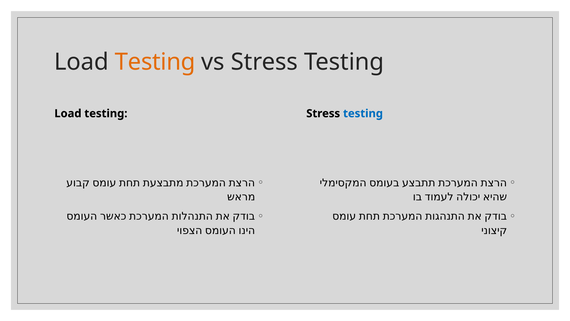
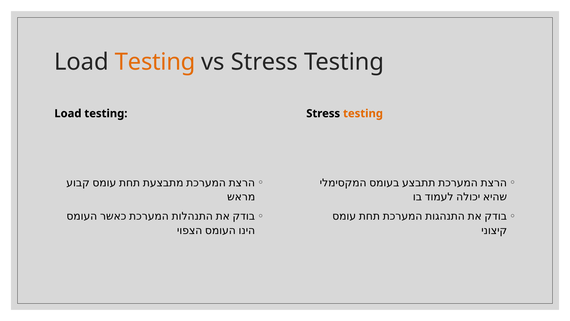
testing at (363, 113) colour: blue -> orange
